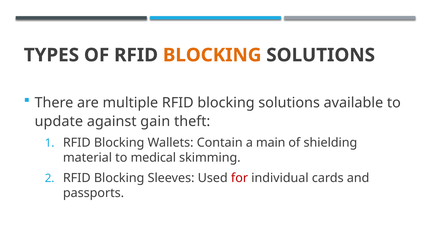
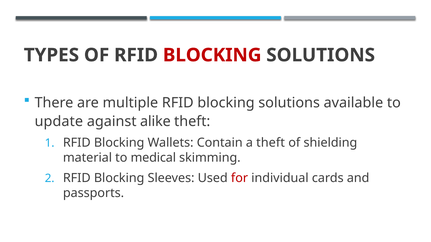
BLOCKING at (212, 55) colour: orange -> red
gain: gain -> alike
a main: main -> theft
